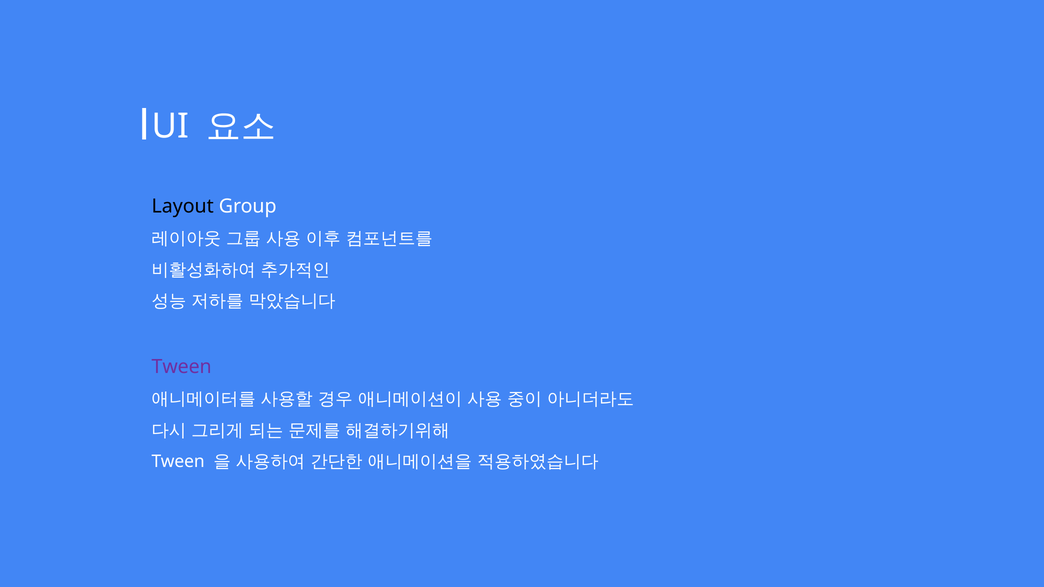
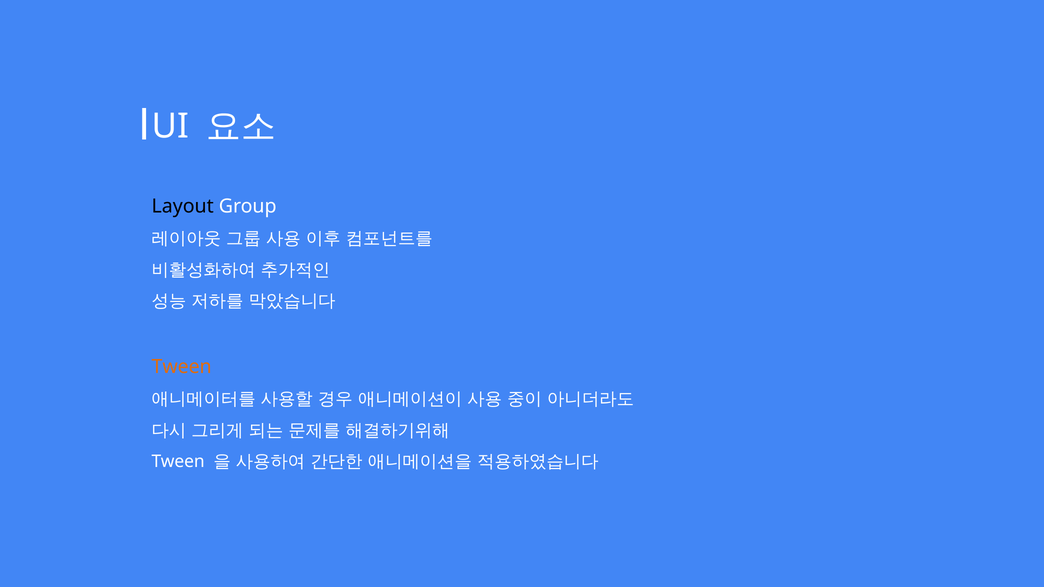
Tween at (182, 367) colour: purple -> orange
